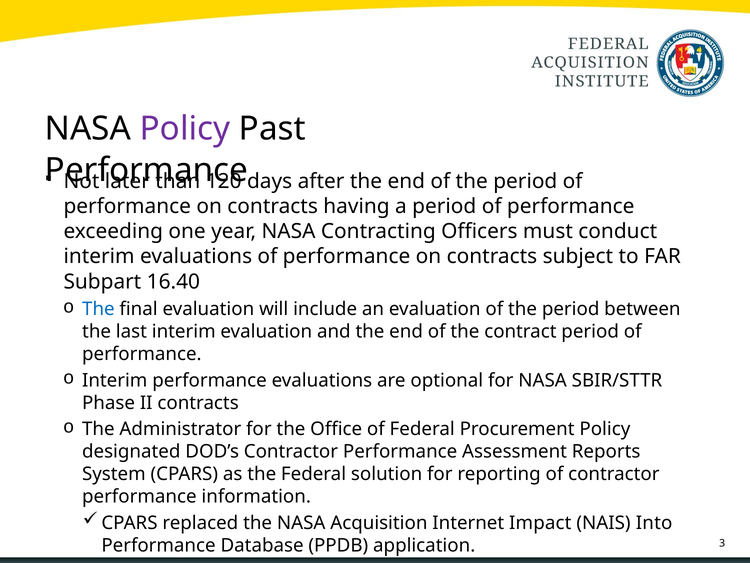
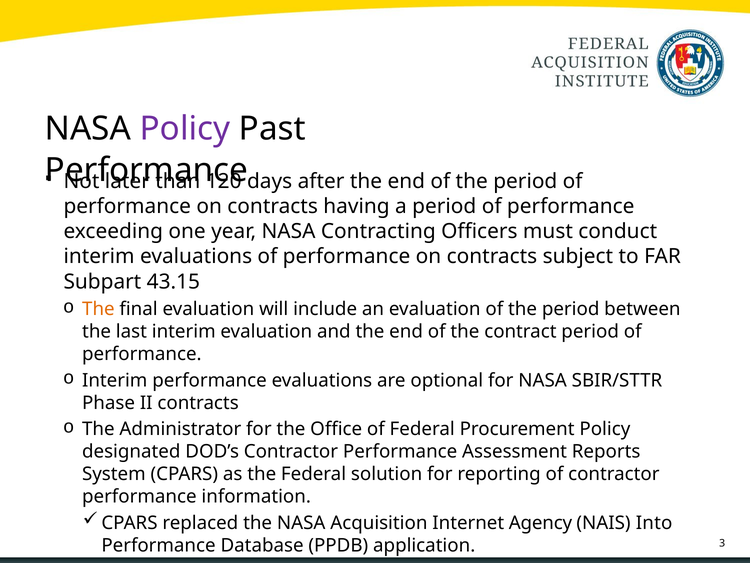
16.40: 16.40 -> 43.15
The at (98, 309) colour: blue -> orange
Impact: Impact -> Agency
